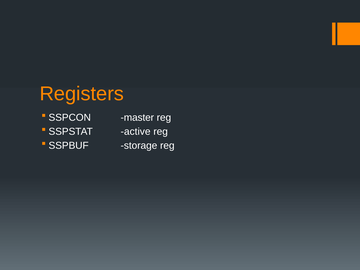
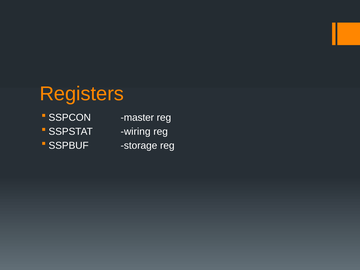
active: active -> wiring
